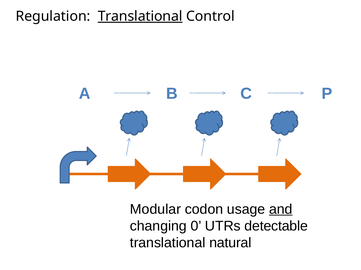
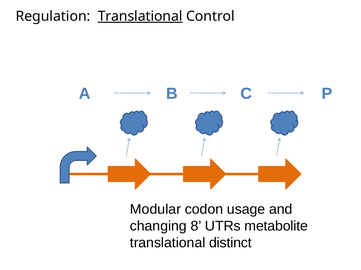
and underline: present -> none
0: 0 -> 8
detectable: detectable -> metabolite
natural: natural -> distinct
